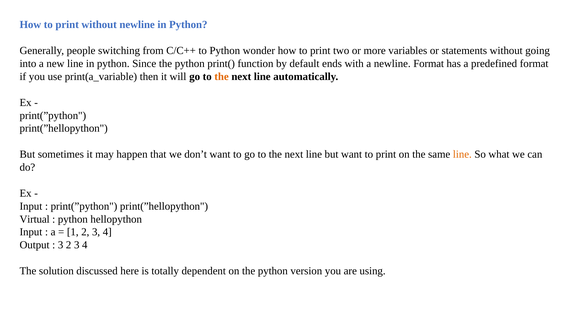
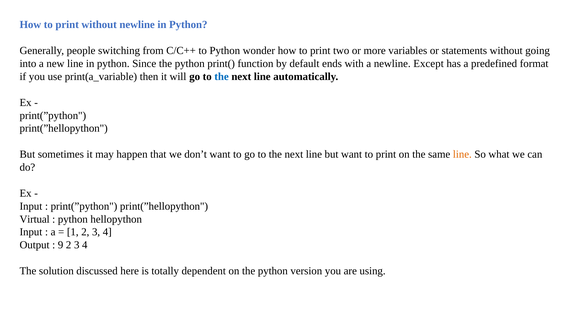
newline Format: Format -> Except
the at (222, 76) colour: orange -> blue
3 at (61, 245): 3 -> 9
